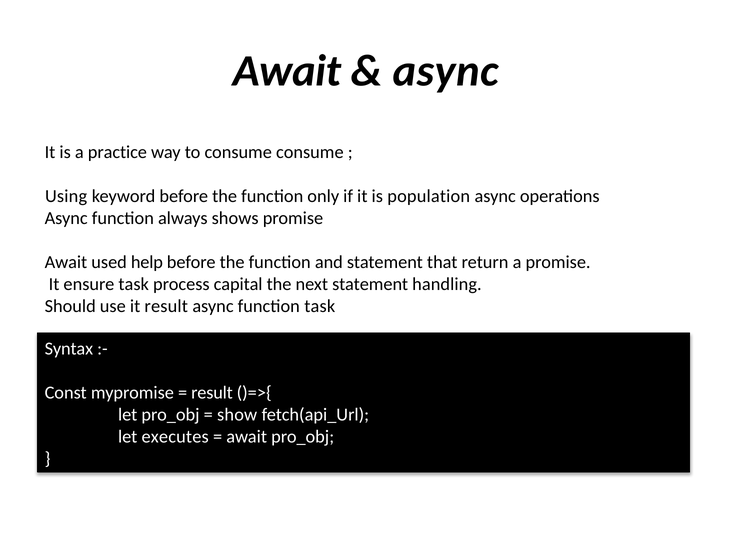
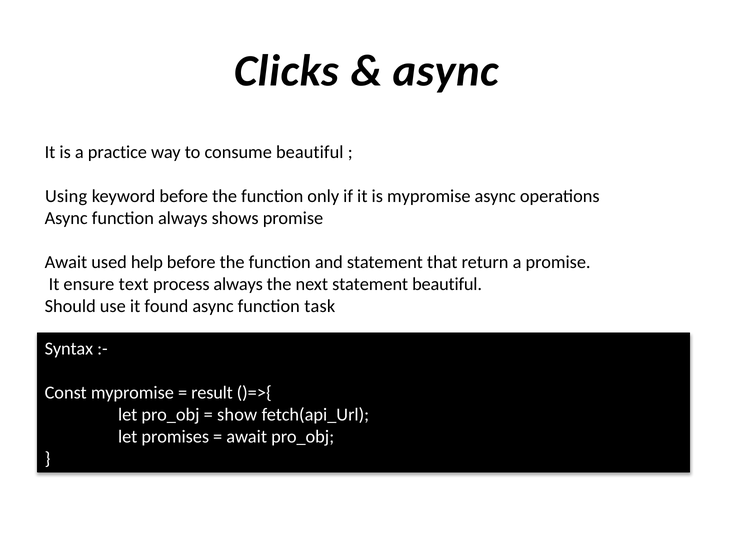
Await at (287, 71): Await -> Clicks
consume consume: consume -> beautiful
is population: population -> mypromise
ensure task: task -> text
process capital: capital -> always
statement handling: handling -> beautiful
it result: result -> found
executes: executes -> promises
